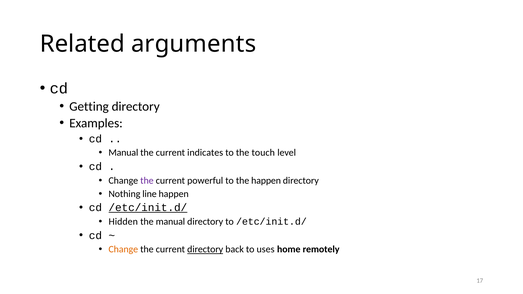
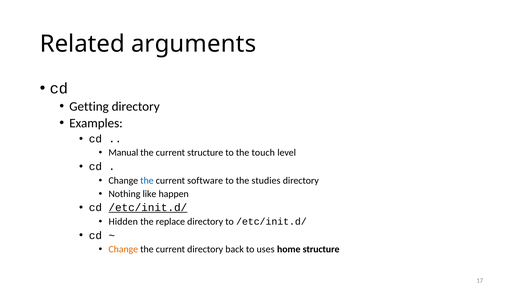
current indicates: indicates -> structure
the at (147, 181) colour: purple -> blue
powerful: powerful -> software
the happen: happen -> studies
line: line -> like
the manual: manual -> replace
directory at (205, 250) underline: present -> none
home remotely: remotely -> structure
